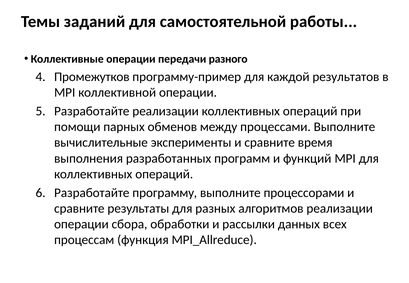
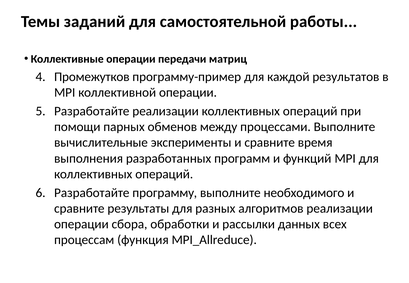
разного: разного -> матриц
процессорами: процессорами -> необходимого
